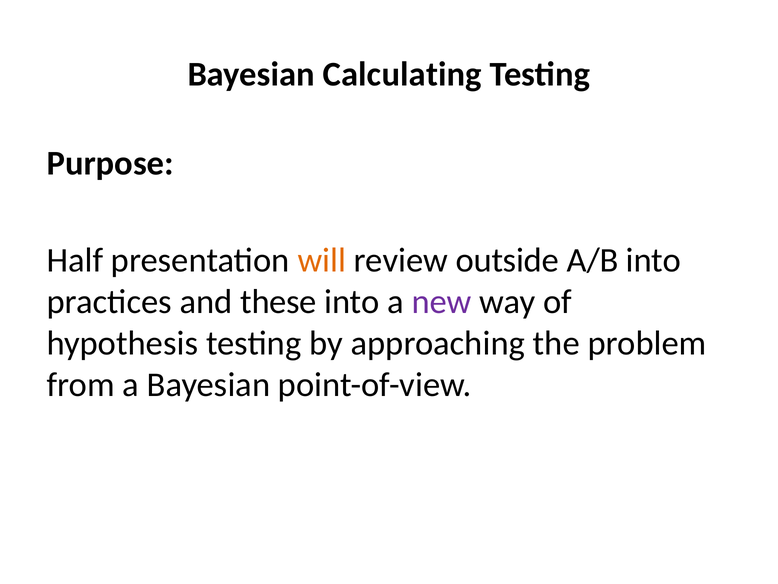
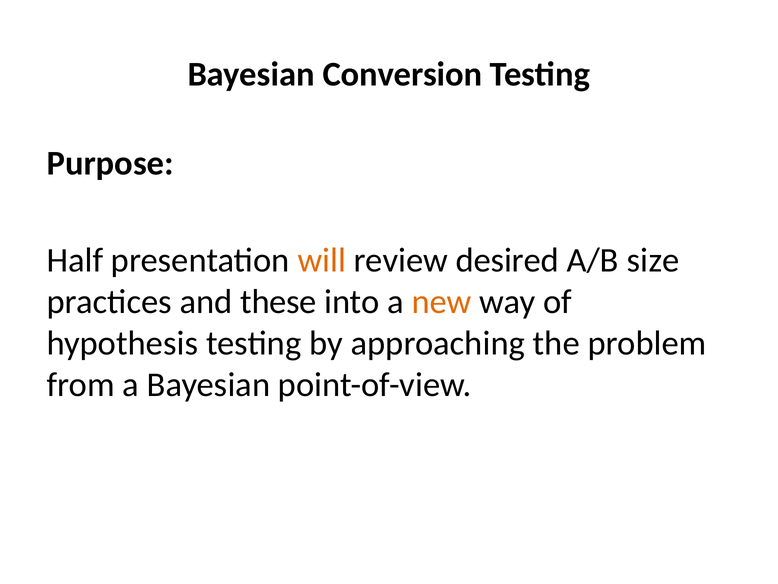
Calculating: Calculating -> Conversion
outside: outside -> desired
A/B into: into -> size
new colour: purple -> orange
